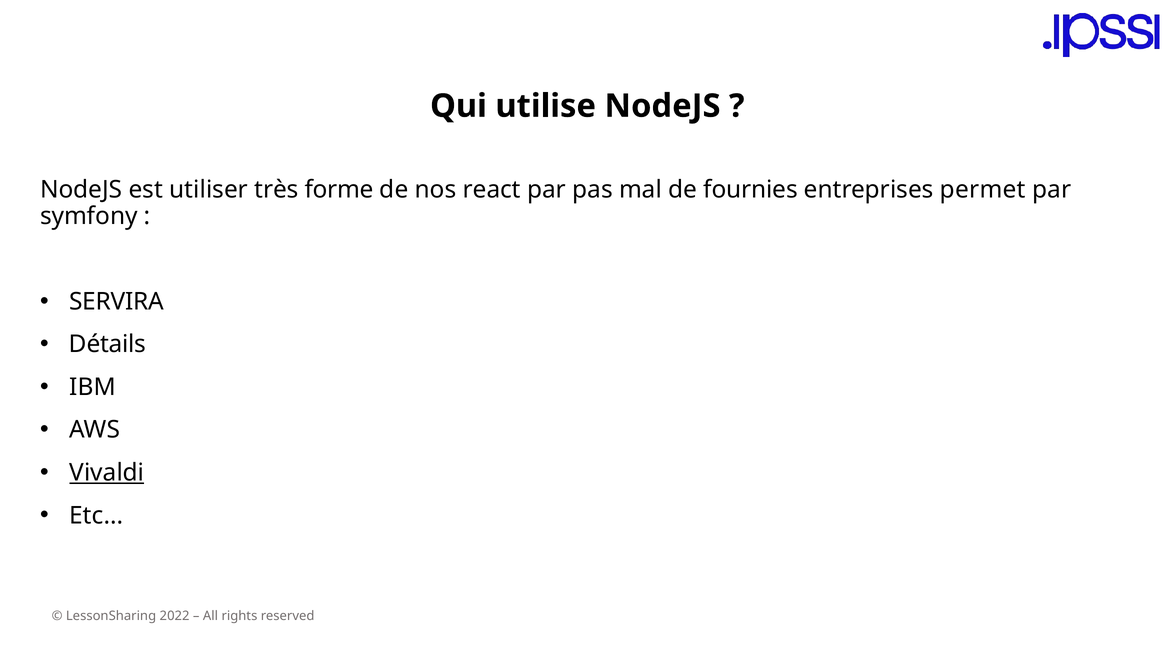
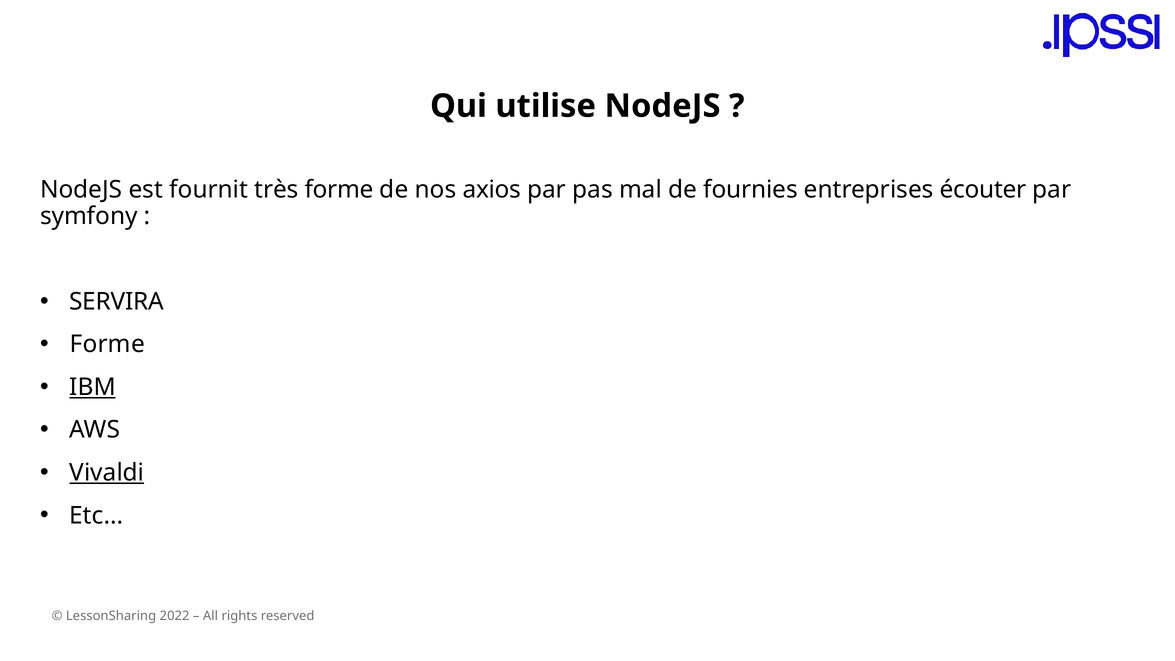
utiliser: utiliser -> fournit
react: react -> axios
permet: permet -> écouter
Détails at (108, 344): Détails -> Forme
IBM underline: none -> present
